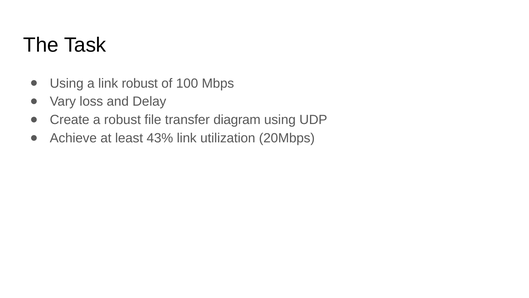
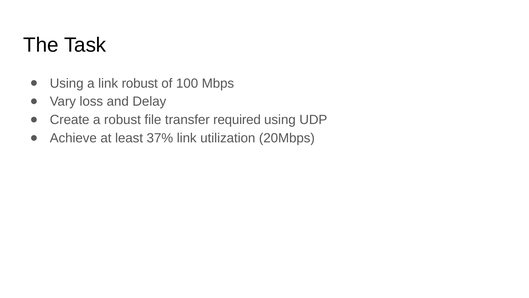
diagram: diagram -> required
43%: 43% -> 37%
